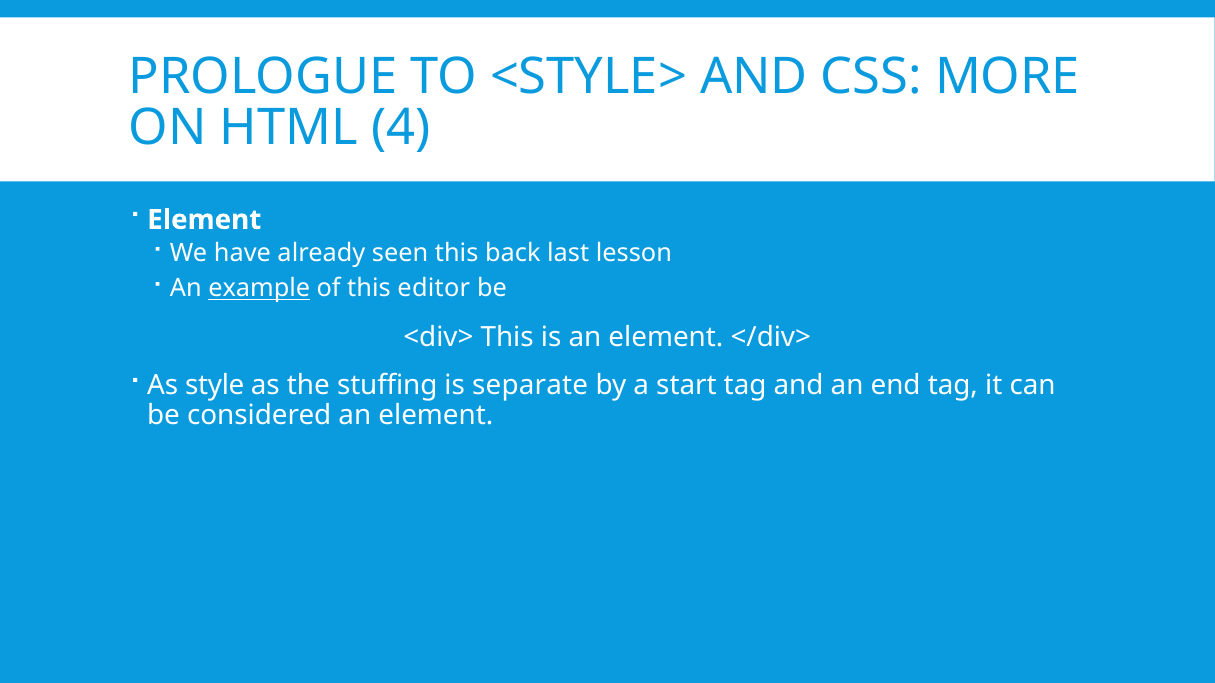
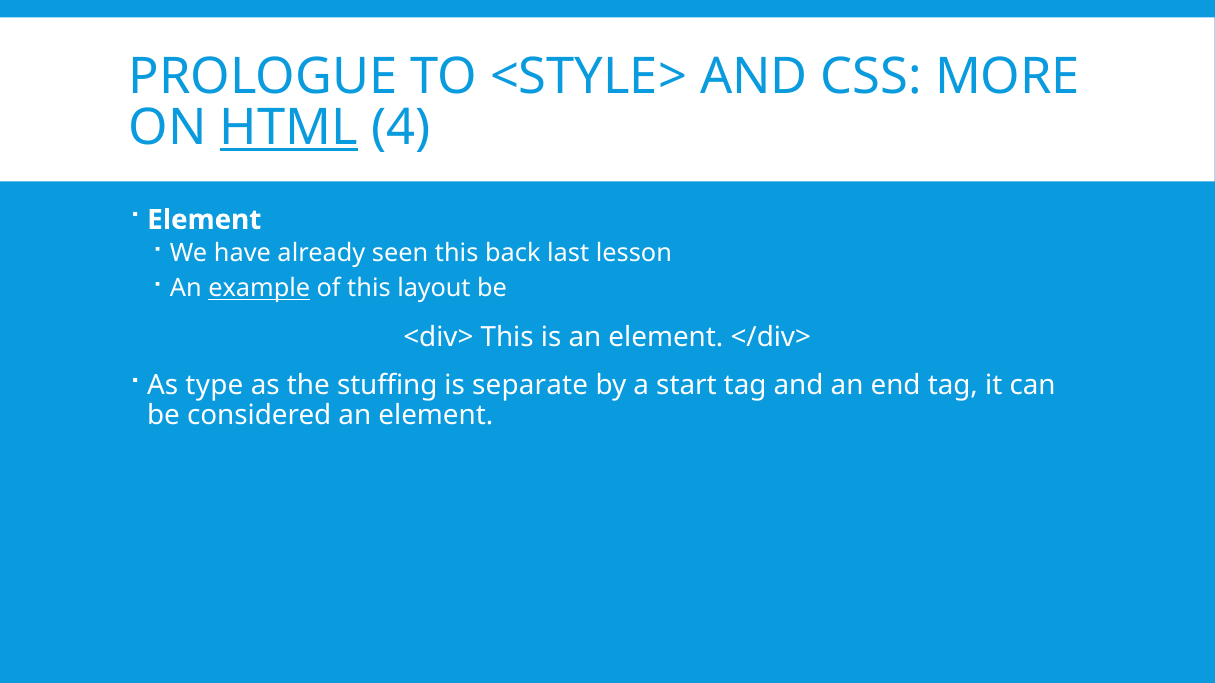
HTML underline: none -> present
editor: editor -> layout
style: style -> type
